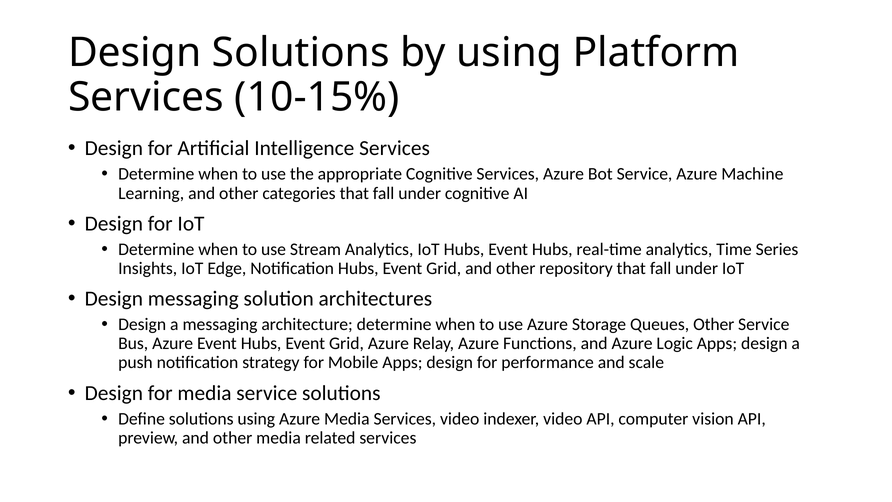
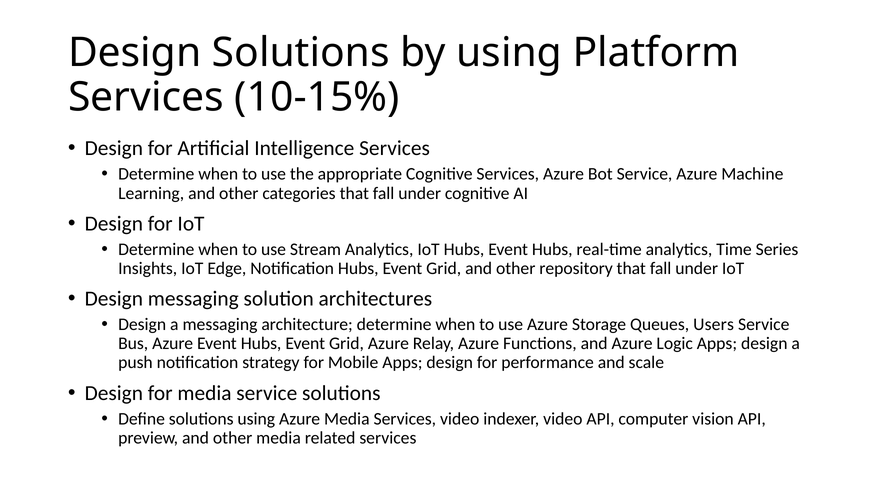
Queues Other: Other -> Users
